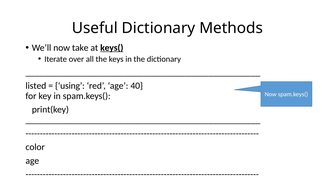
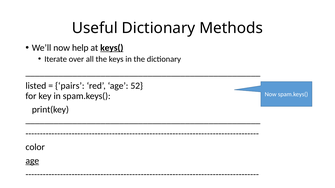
take: take -> help
using: using -> pairs
40: 40 -> 52
age at (32, 161) underline: none -> present
